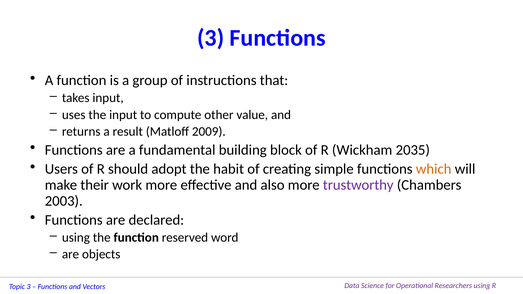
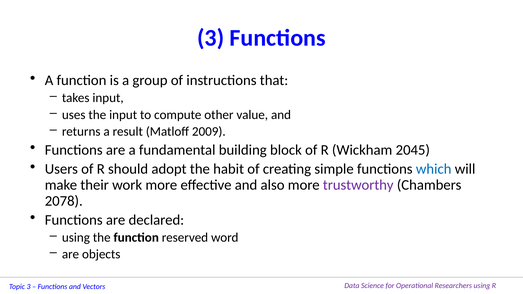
2035: 2035 -> 2045
which colour: orange -> blue
2003: 2003 -> 2078
